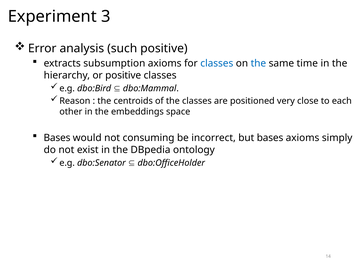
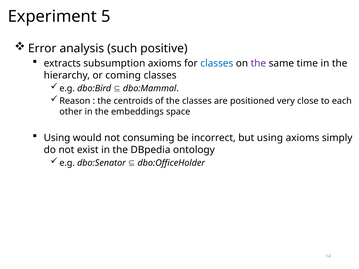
3: 3 -> 5
the at (258, 63) colour: blue -> purple
or positive: positive -> coming
Bases at (57, 138): Bases -> Using
but bases: bases -> using
